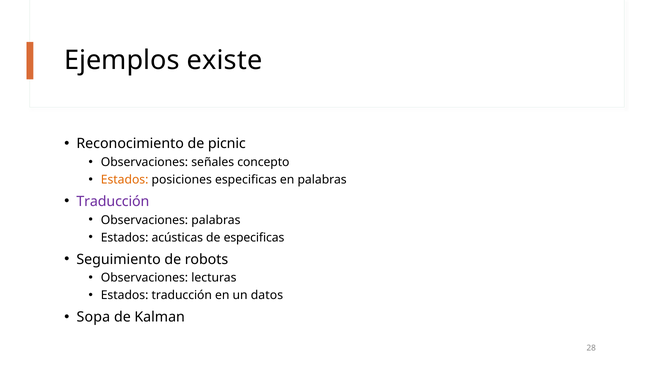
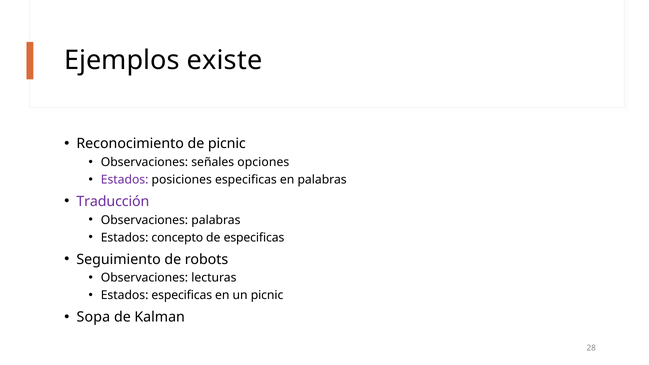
concepto: concepto -> opciones
Estados at (125, 180) colour: orange -> purple
acústicas: acústicas -> concepto
Estados traducción: traducción -> especificas
un datos: datos -> picnic
